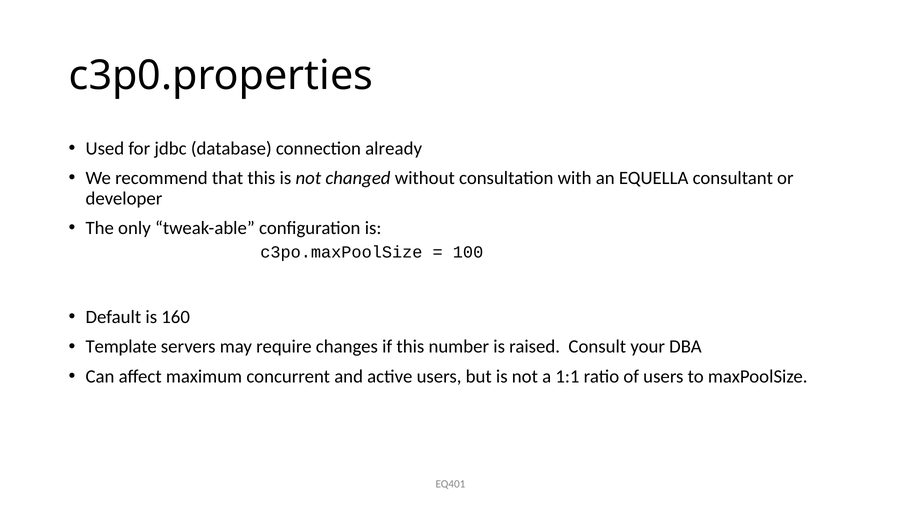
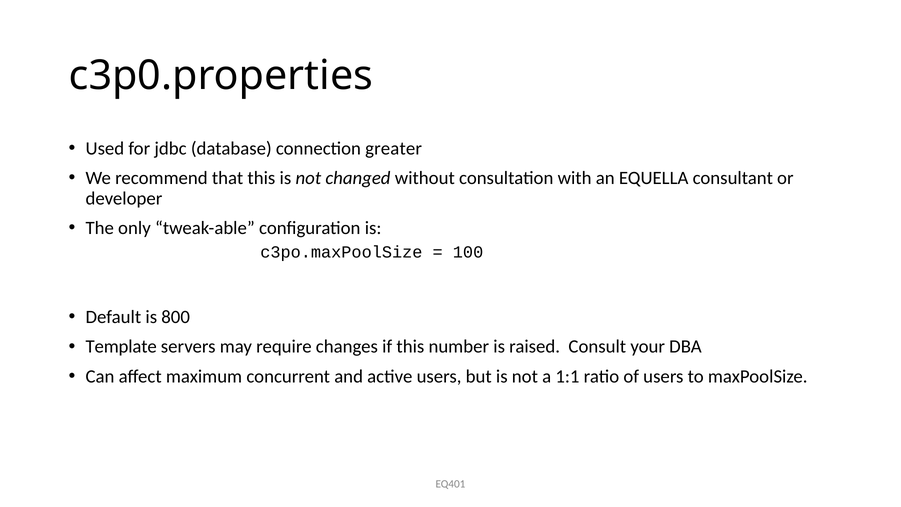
already: already -> greater
160: 160 -> 800
